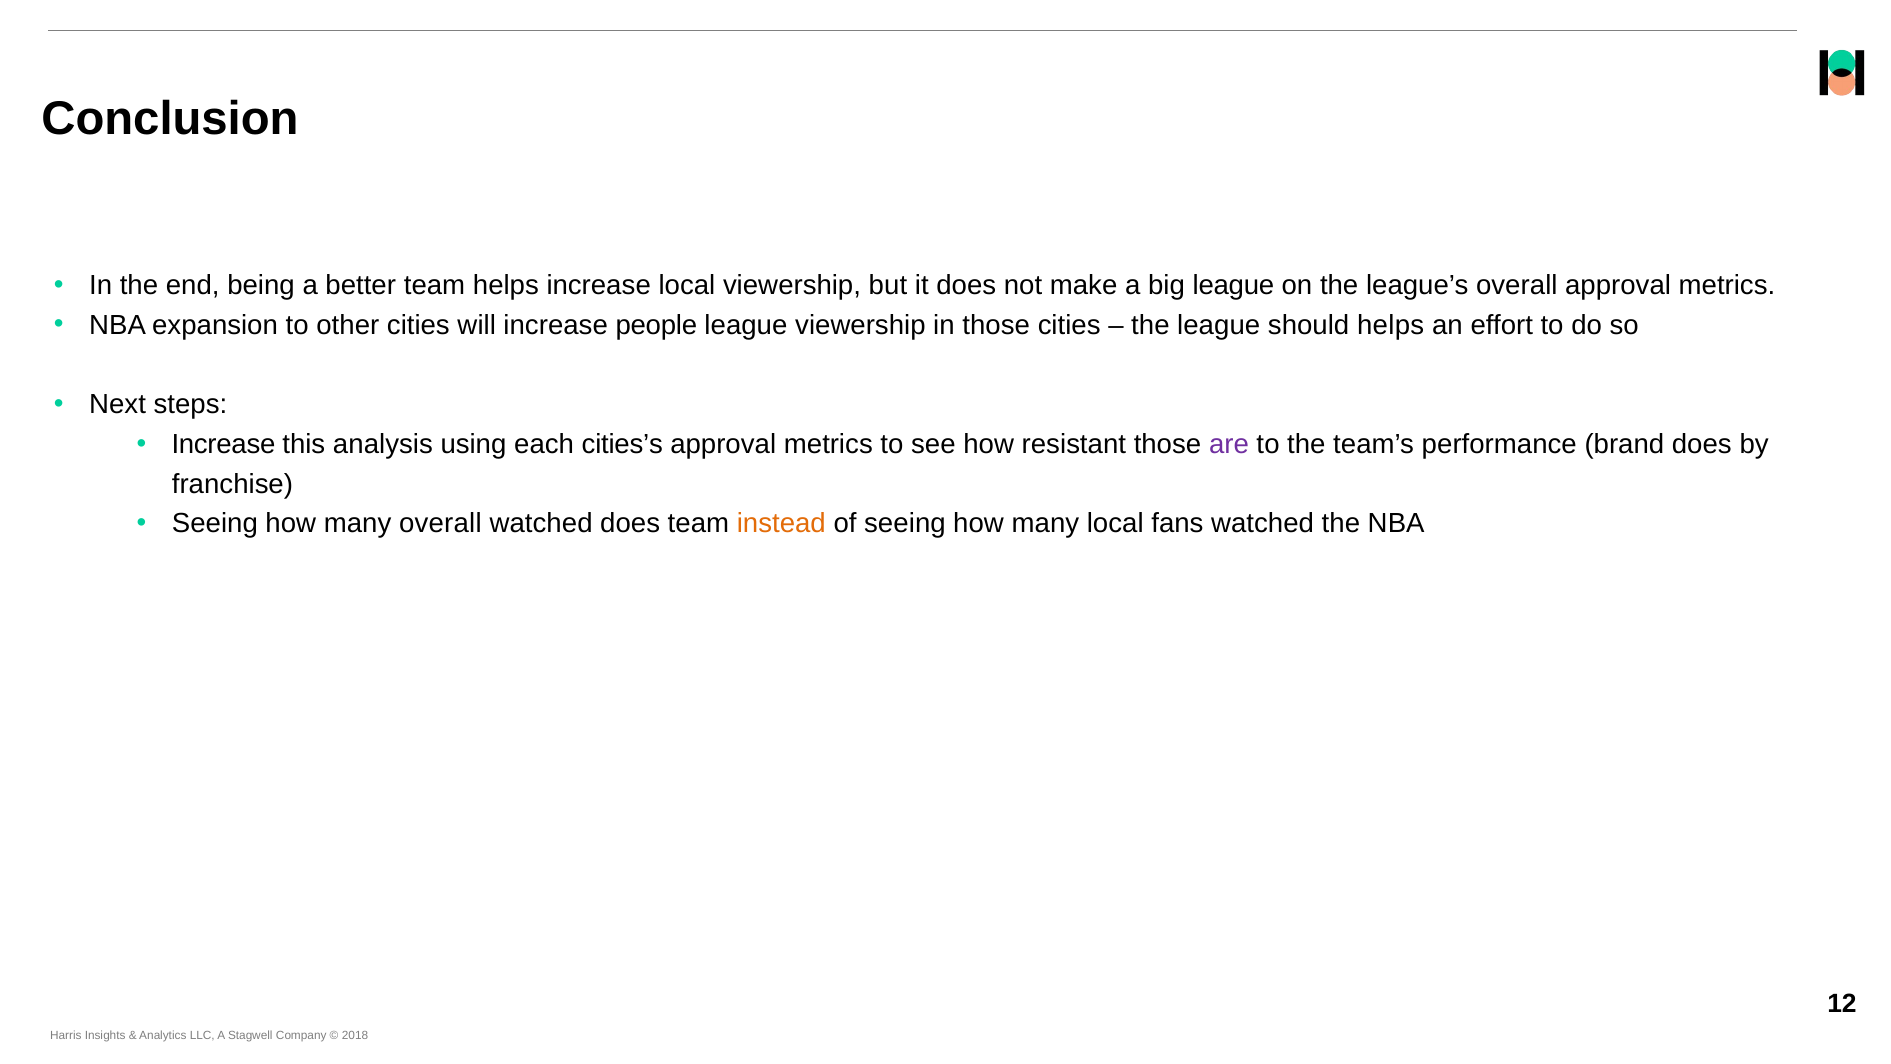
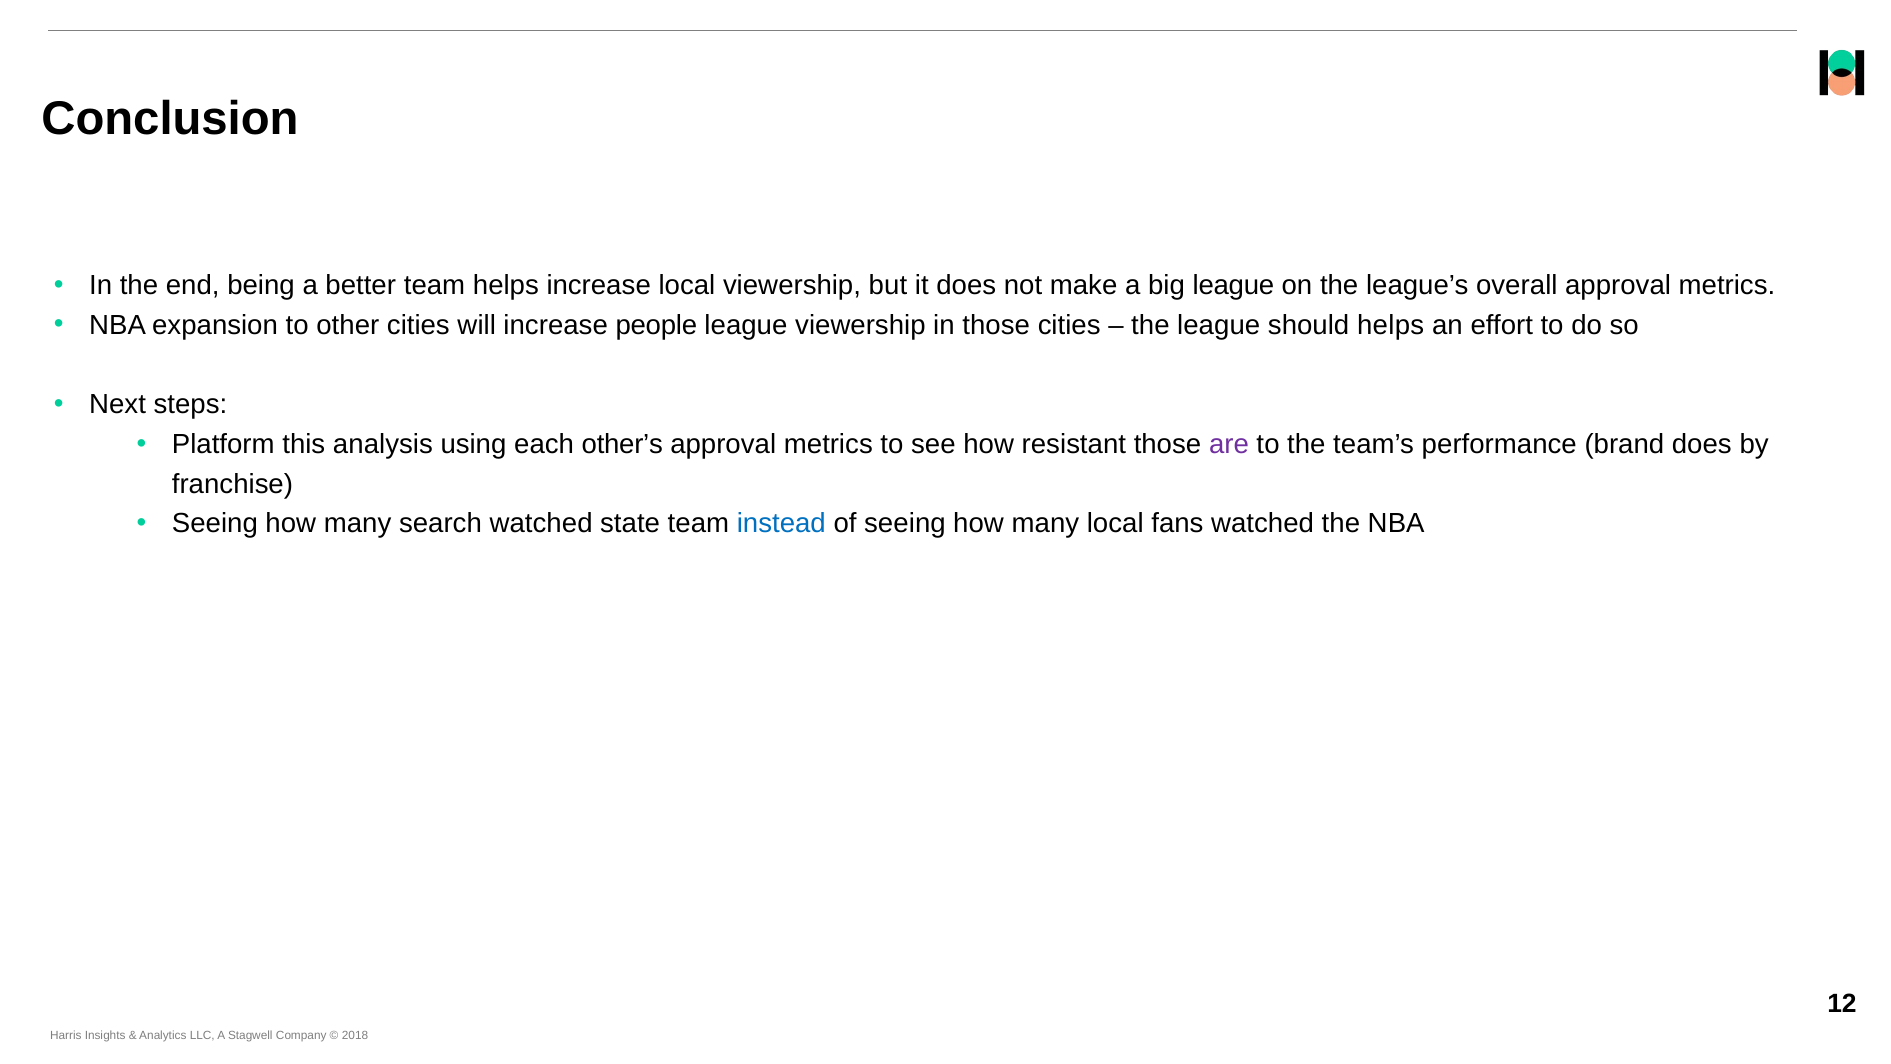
Increase at (223, 444): Increase -> Platform
cities’s: cities’s -> other’s
many overall: overall -> search
watched does: does -> state
instead colour: orange -> blue
